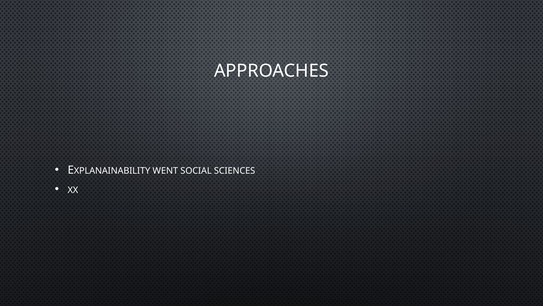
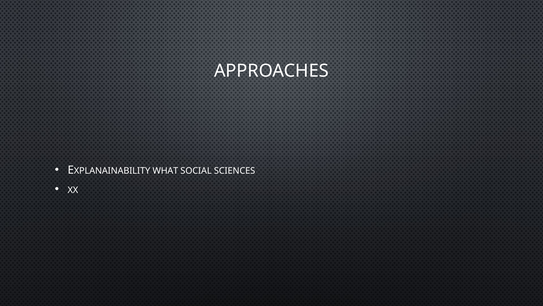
WENT: WENT -> WHAT
